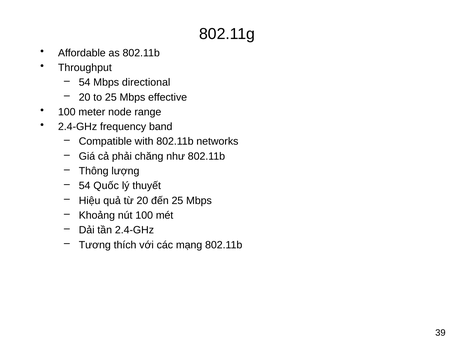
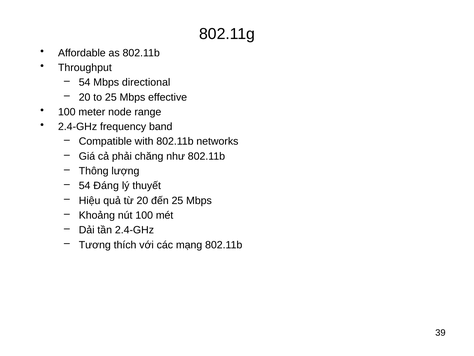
Quốc: Quốc -> Đáng
